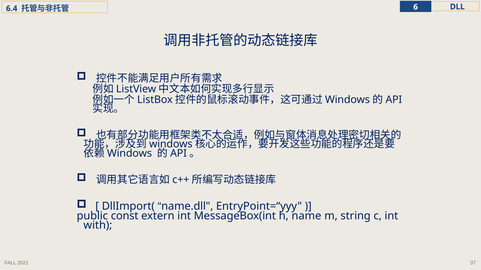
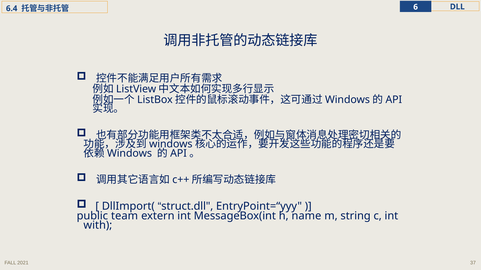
name.dll: name.dll -> struct.dll
const: const -> team
